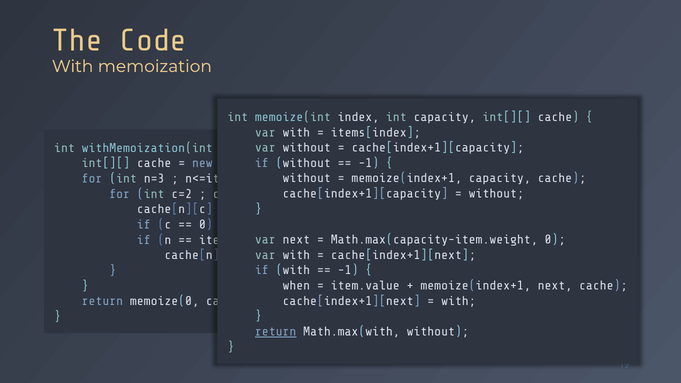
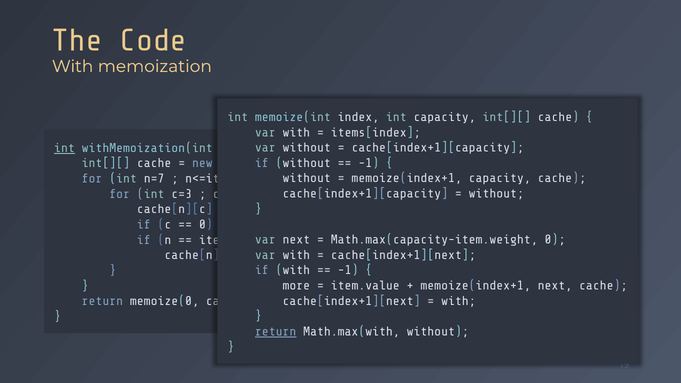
int at (64, 148) underline: none -> present
n=3: n=3 -> n=7
c=2: c=2 -> c=3
when: when -> more
